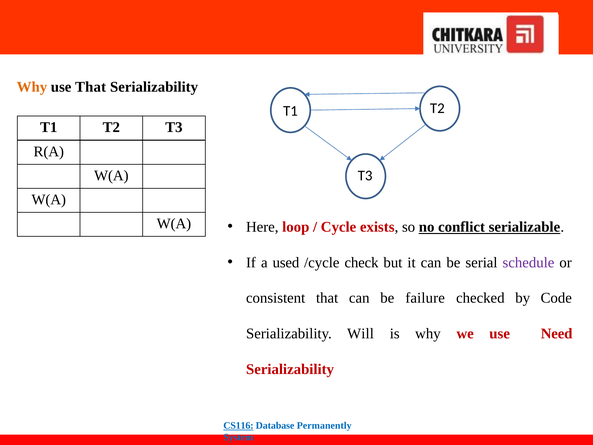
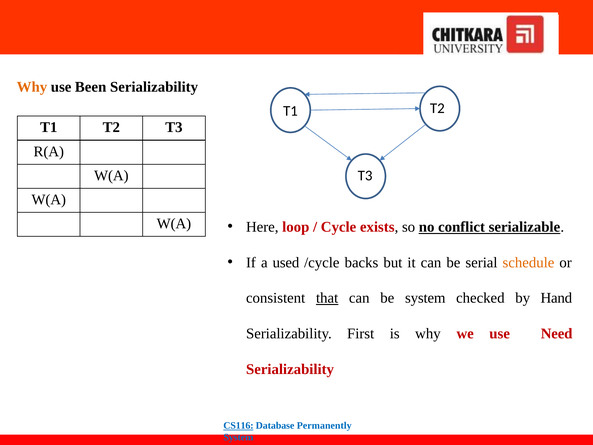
use That: That -> Been
check: check -> backs
schedule colour: purple -> orange
that at (327, 298) underline: none -> present
be failure: failure -> system
Code: Code -> Hand
Will: Will -> First
